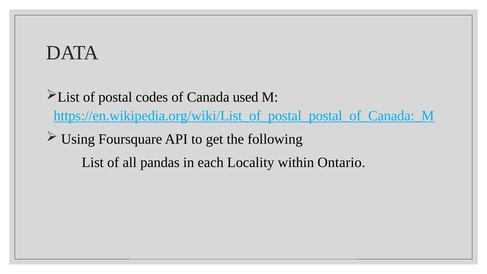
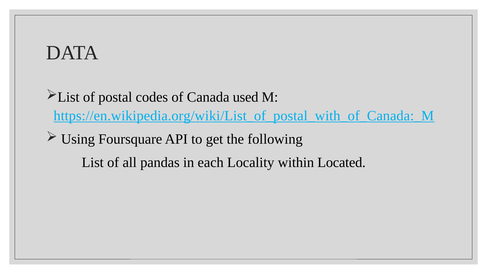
https://en.wikipedia.org/wiki/List_of_postal_postal_of_Canada:_M: https://en.wikipedia.org/wiki/List_of_postal_postal_of_Canada:_M -> https://en.wikipedia.org/wiki/List_of_postal_with_of_Canada:_M
Ontario: Ontario -> Located
